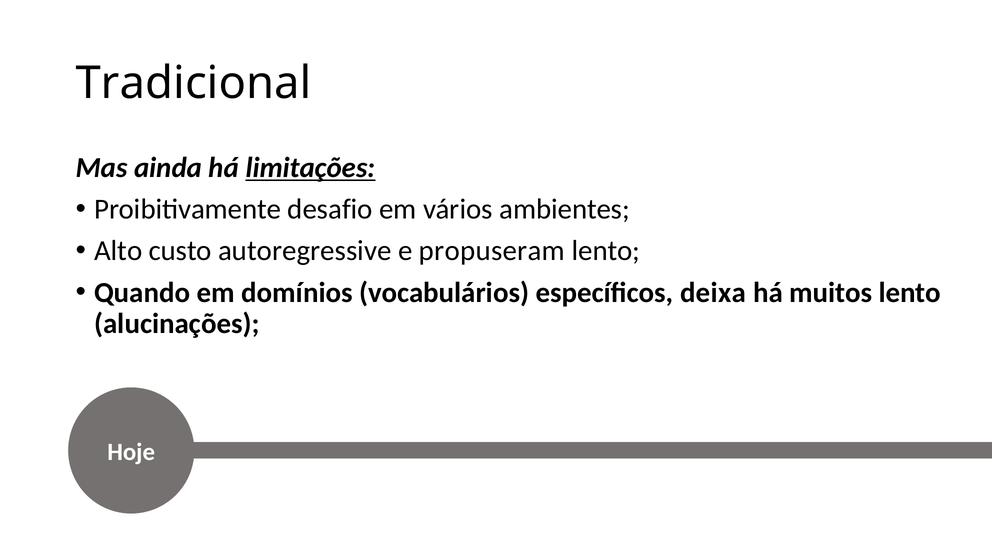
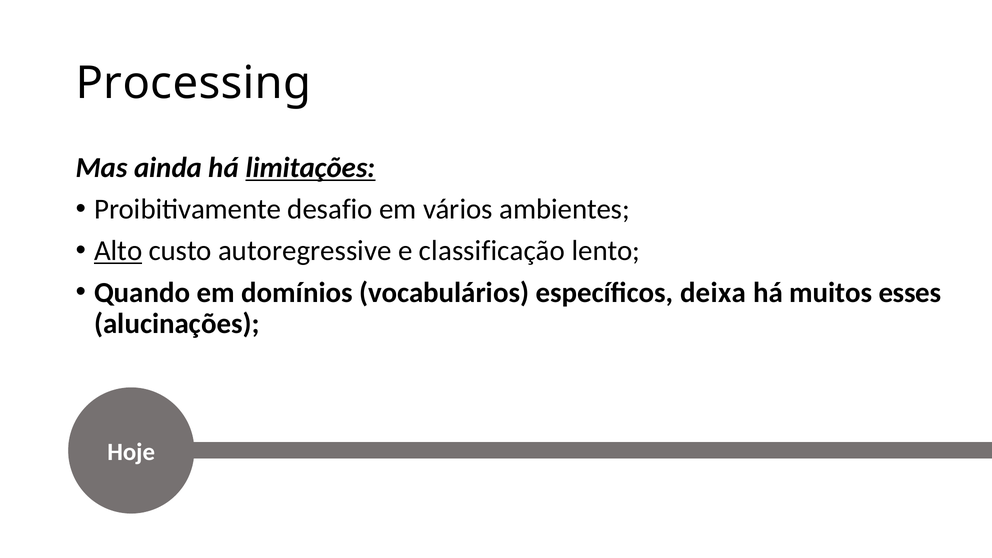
Tradicional: Tradicional -> Processing
Alto underline: none -> present
propuseram: propuseram -> classificação
muitos lento: lento -> esses
